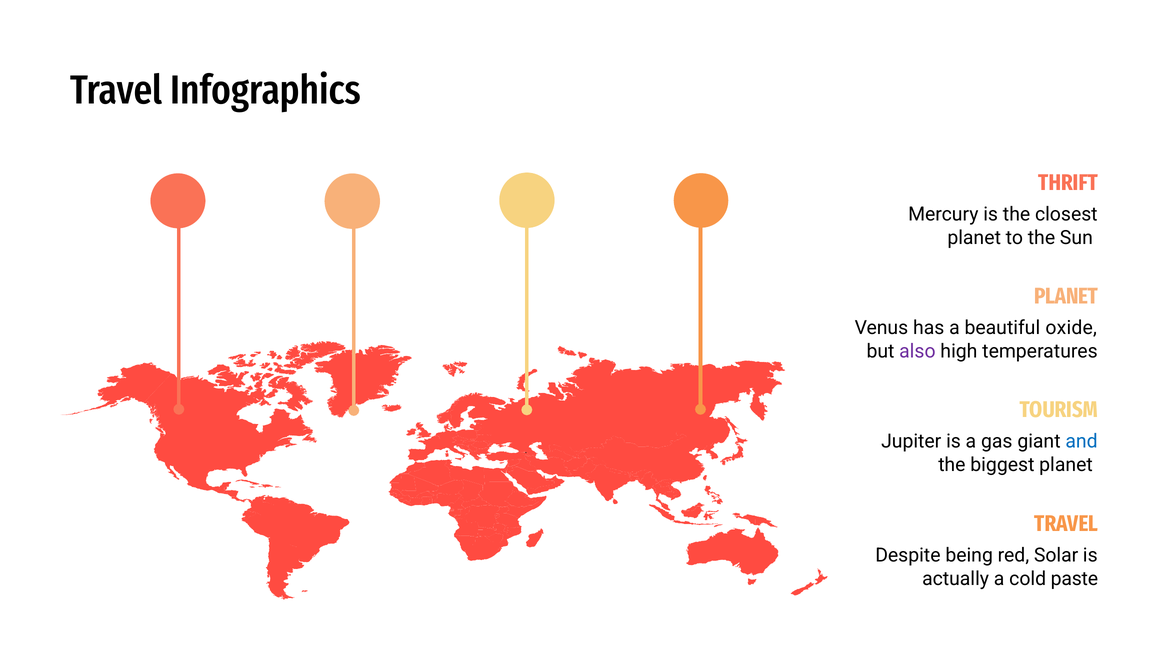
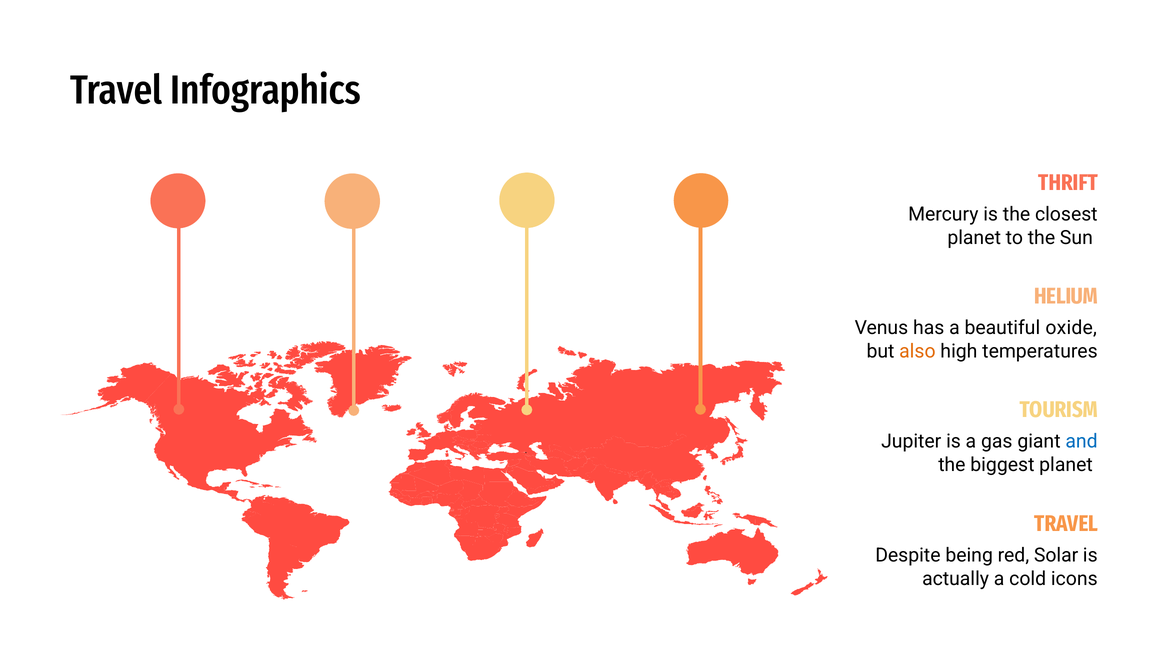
PLANET at (1066, 296): PLANET -> HELIUM
also colour: purple -> orange
paste: paste -> icons
